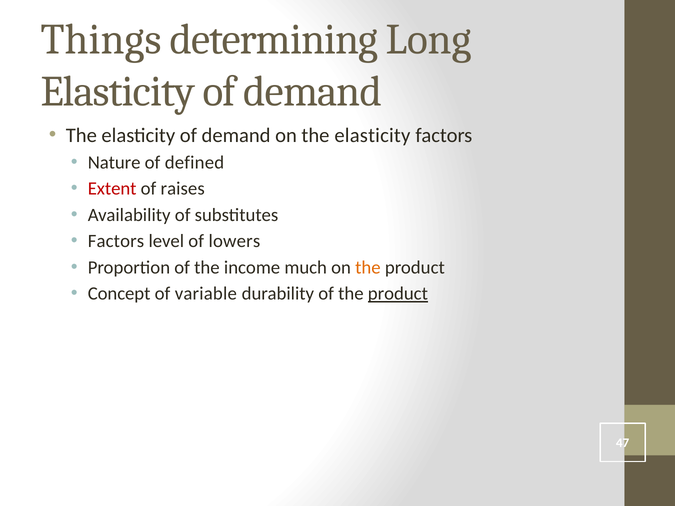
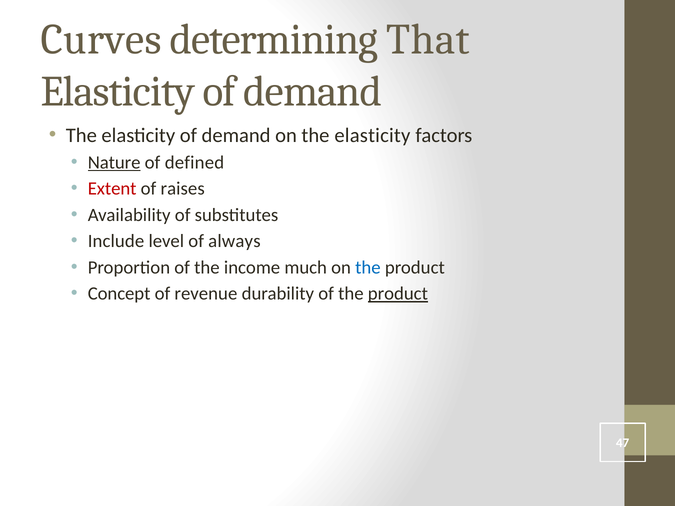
Things: Things -> Curves
Long: Long -> That
Nature underline: none -> present
Factors at (116, 241): Factors -> Include
lowers: lowers -> always
the at (368, 268) colour: orange -> blue
variable: variable -> revenue
